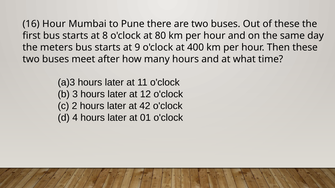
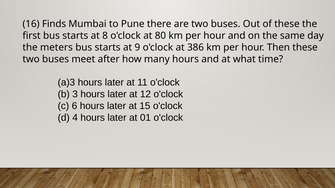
16 Hour: Hour -> Finds
400: 400 -> 386
2: 2 -> 6
42: 42 -> 15
